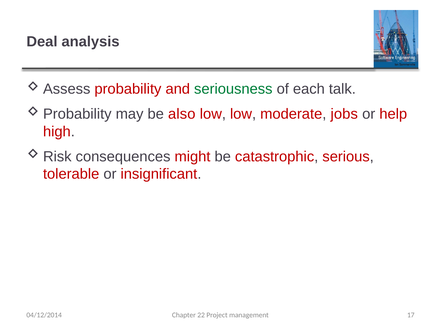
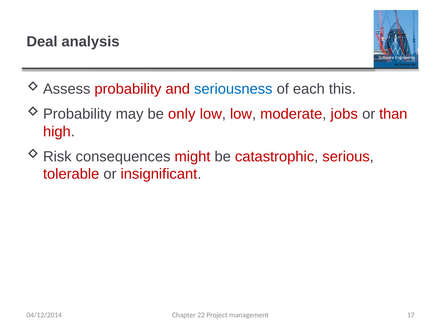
seriousness colour: green -> blue
talk: talk -> this
also: also -> only
help: help -> than
